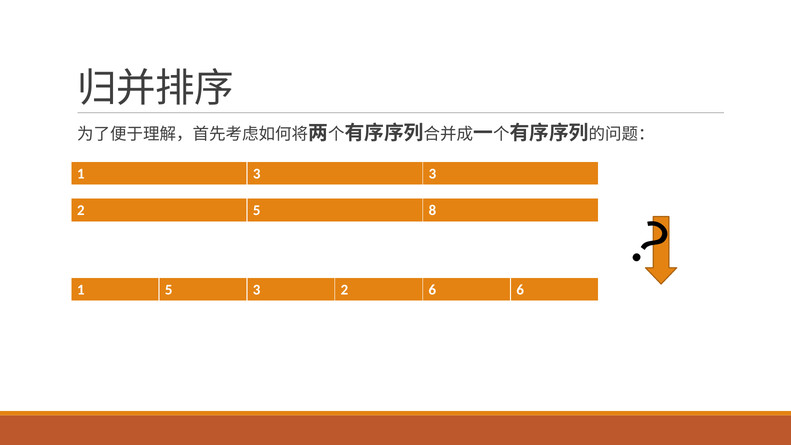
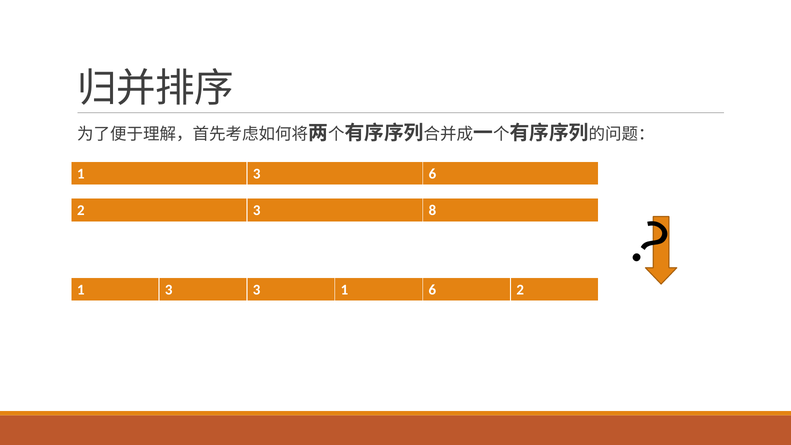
3 3: 3 -> 6
2 5: 5 -> 3
5 at (169, 290): 5 -> 3
2 at (344, 290): 2 -> 1
6 at (520, 290): 6 -> 2
